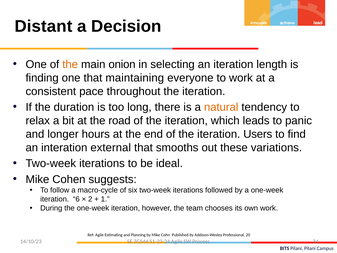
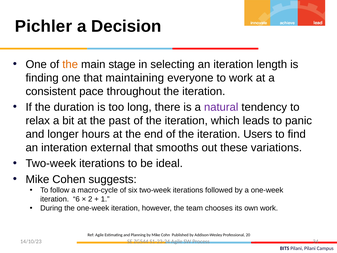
Distant: Distant -> Pichler
onion: onion -> stage
natural colour: orange -> purple
road: road -> past
